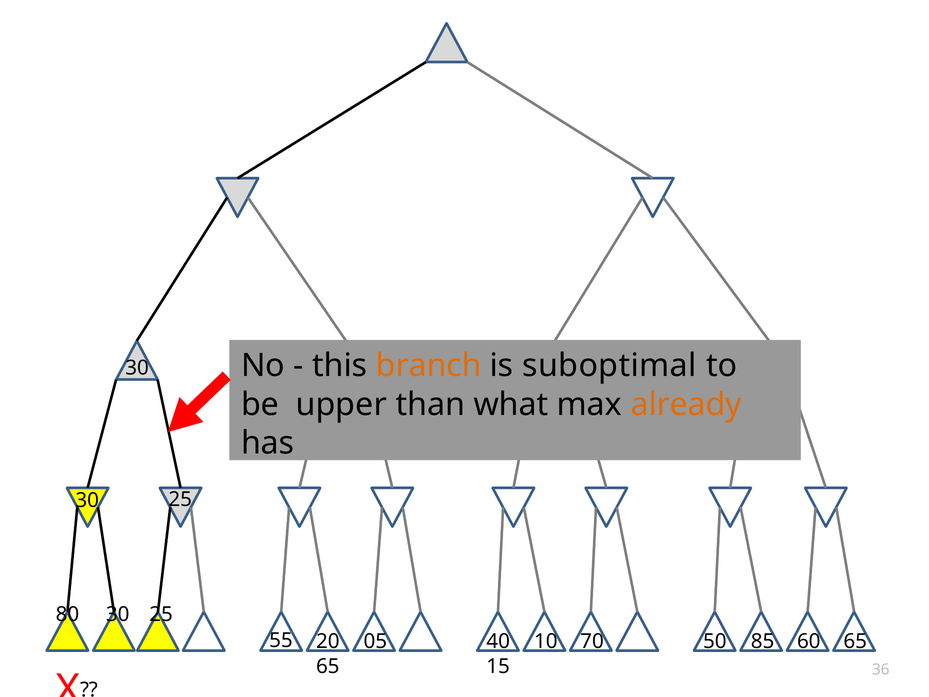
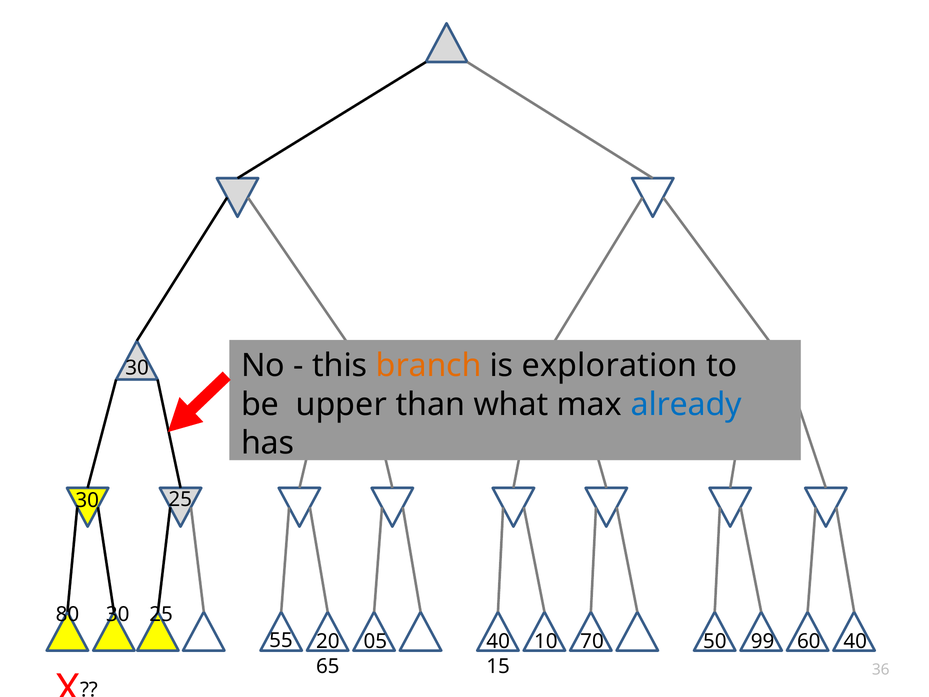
suboptimal: suboptimal -> exploration
already colour: orange -> blue
85: 85 -> 99
60 65: 65 -> 40
